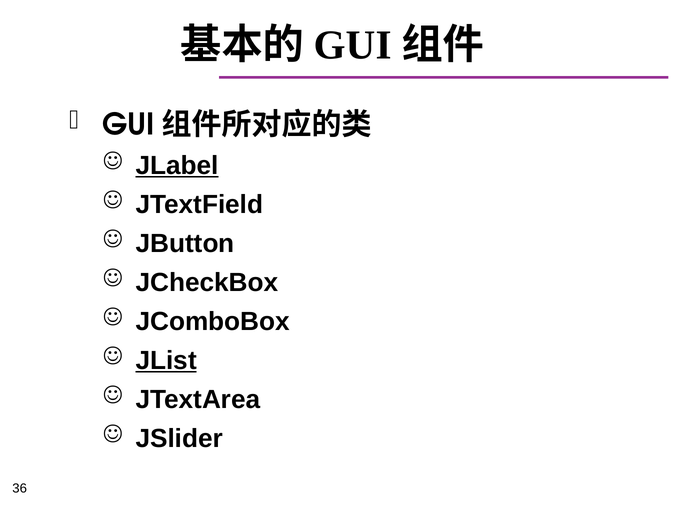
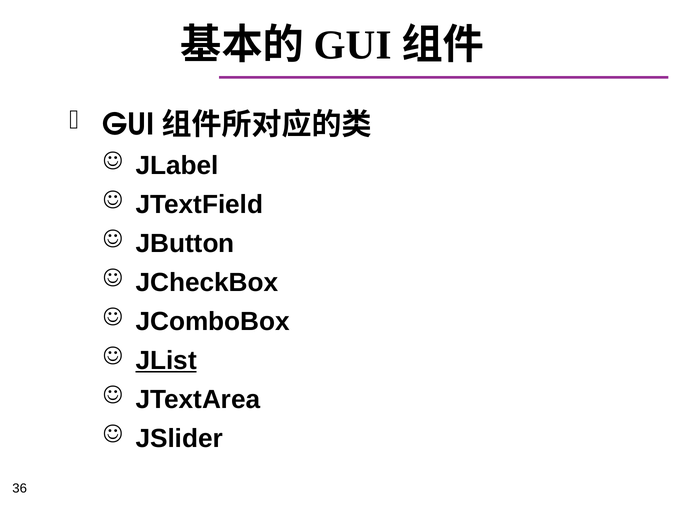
JLabel underline: present -> none
